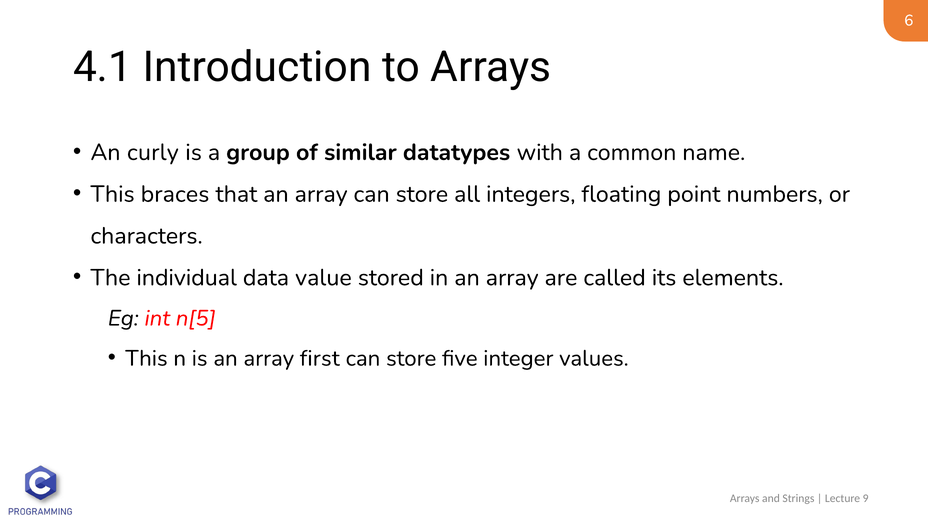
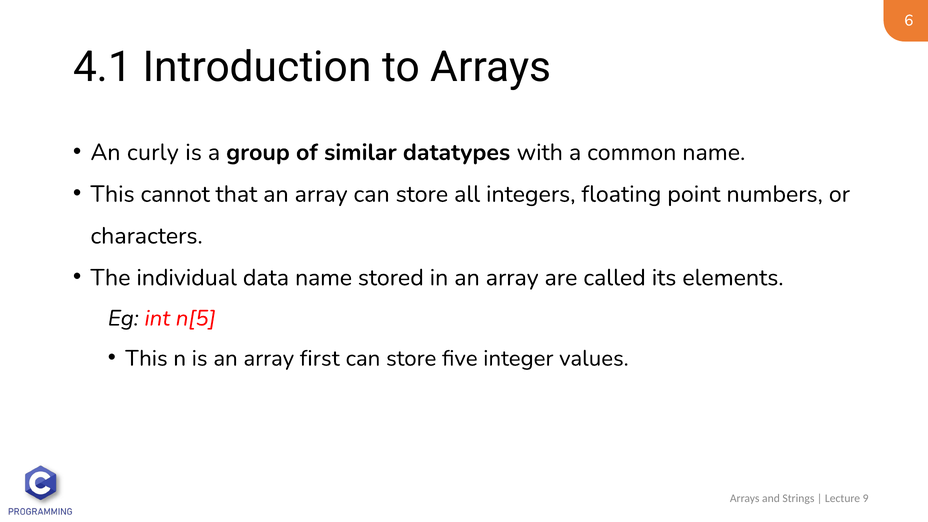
braces: braces -> cannot
data value: value -> name
